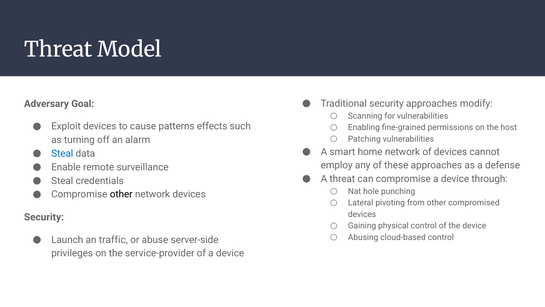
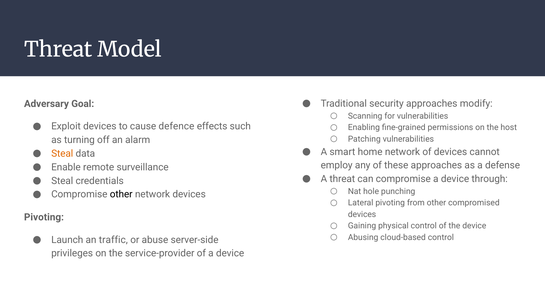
patterns: patterns -> defence
Steal at (62, 153) colour: blue -> orange
Security at (44, 217): Security -> Pivoting
